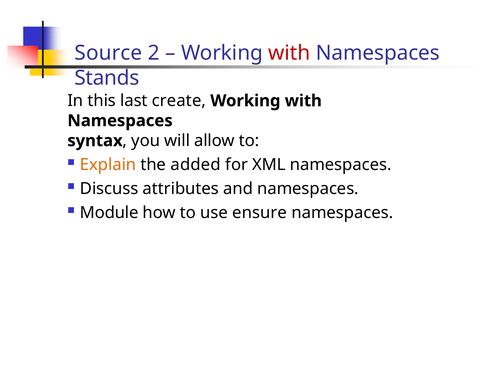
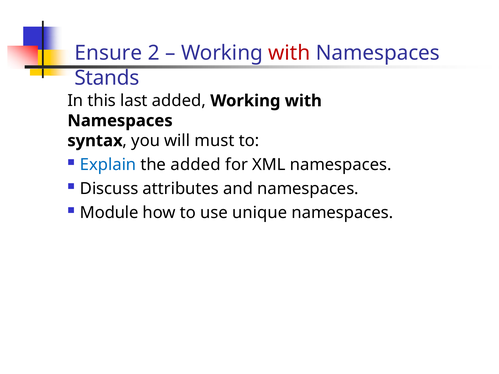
Source: Source -> Ensure
last create: create -> added
allow: allow -> must
Explain colour: orange -> blue
ensure: ensure -> unique
